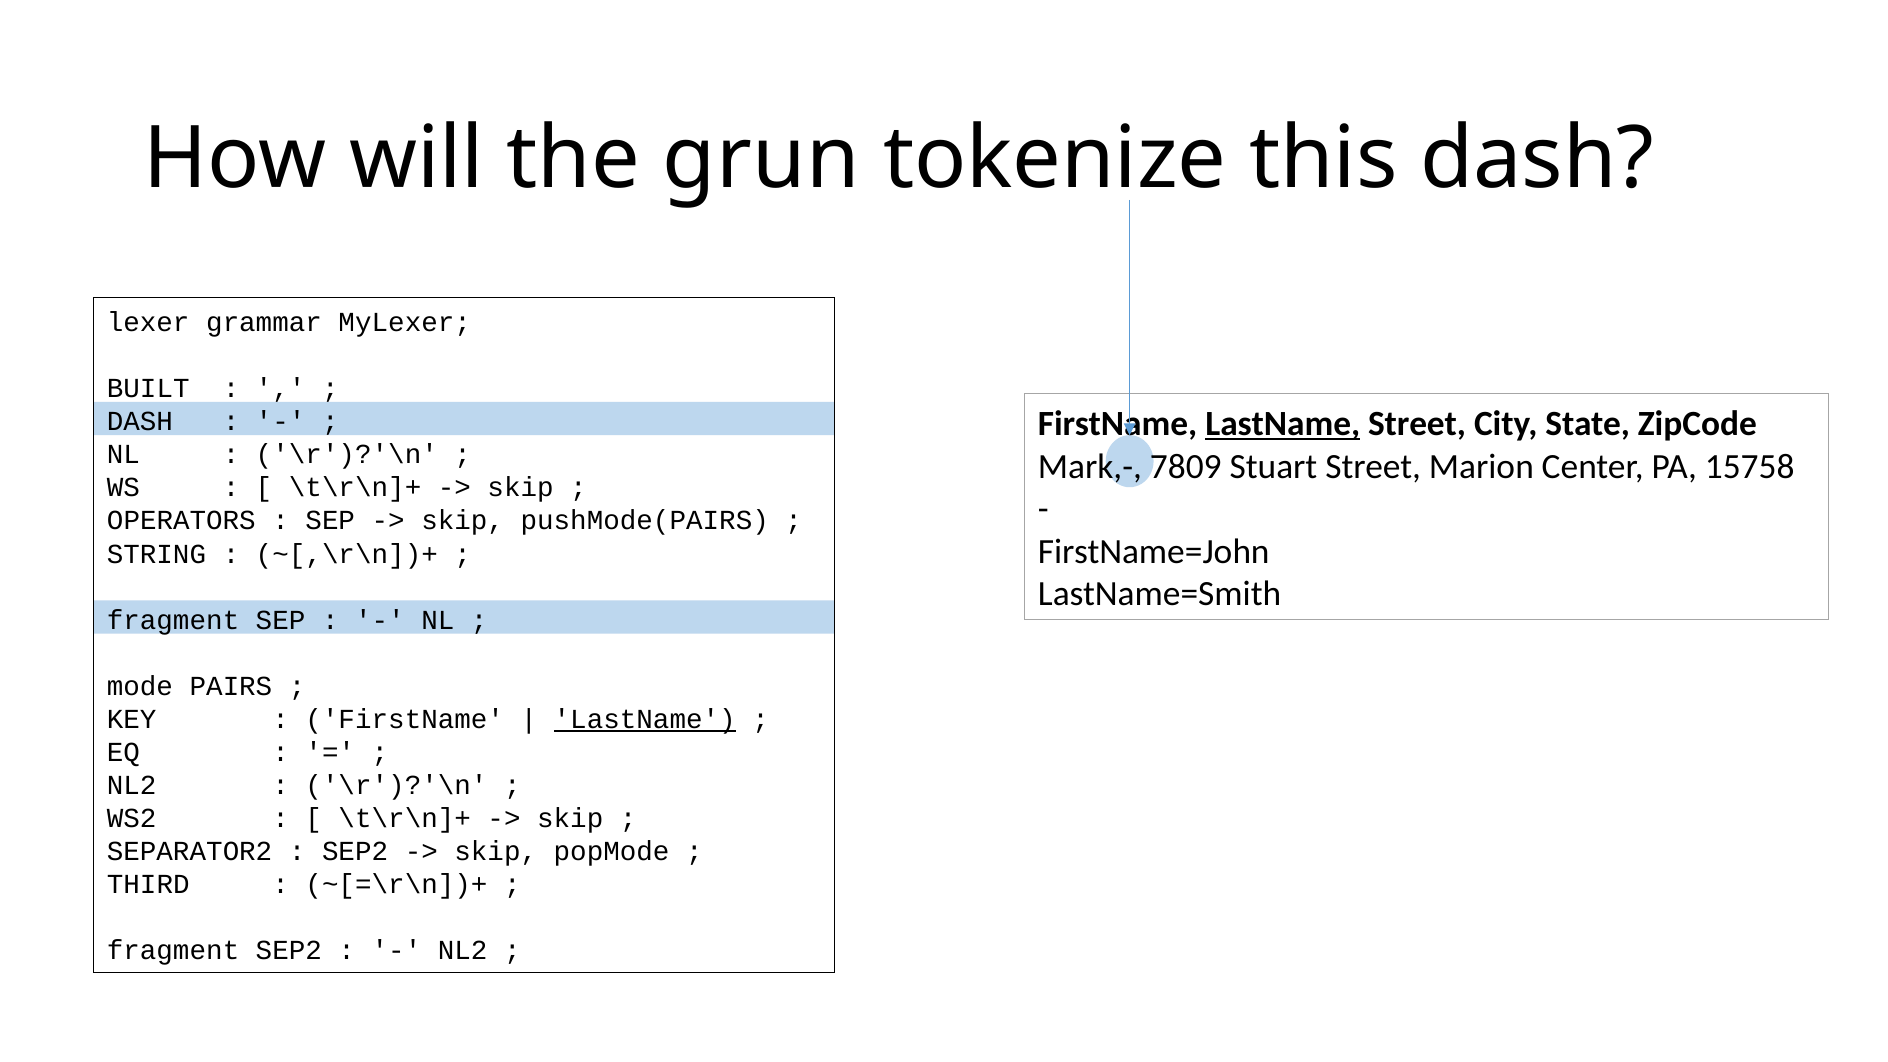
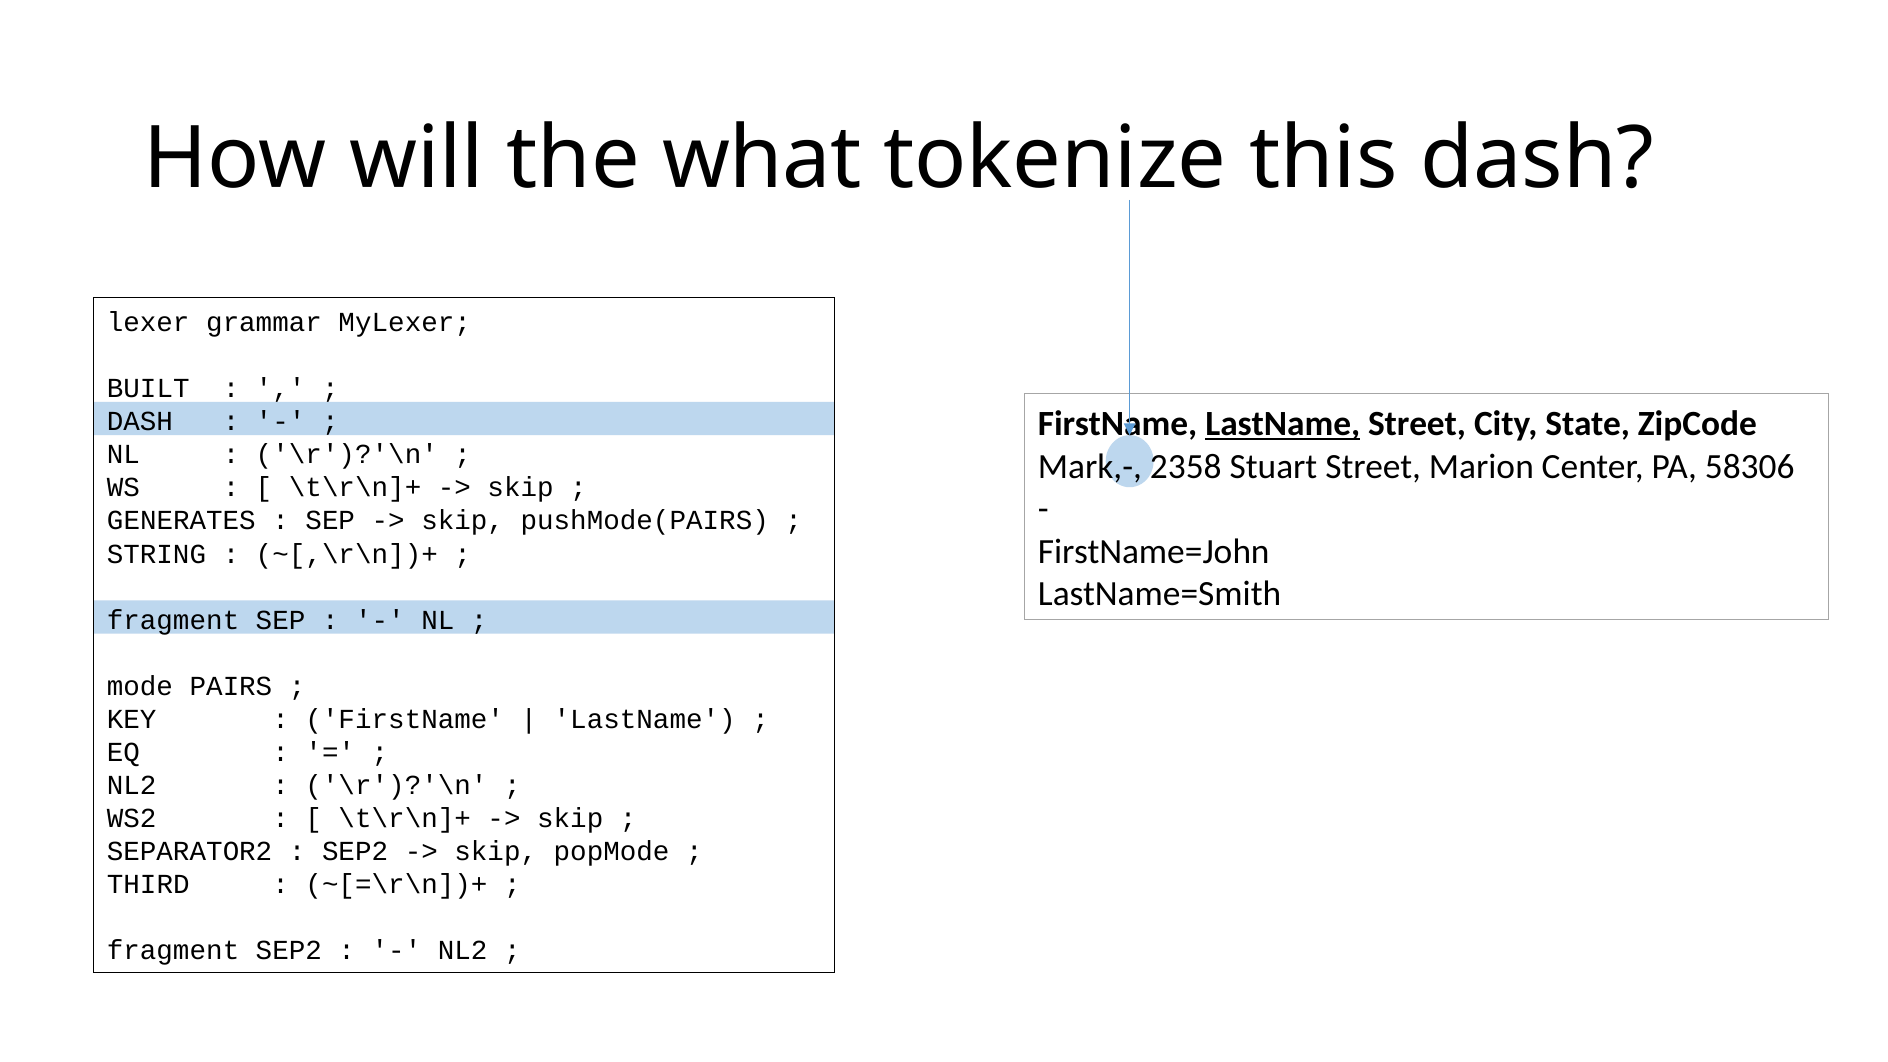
grun: grun -> what
7809: 7809 -> 2358
15758: 15758 -> 58306
OPERATORS: OPERATORS -> GENERATES
LastName at (645, 719) underline: present -> none
